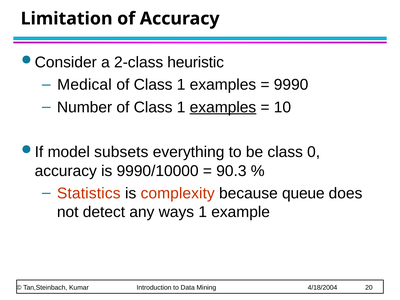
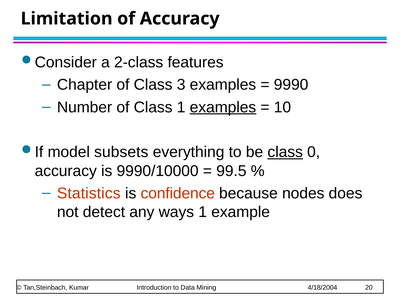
heuristic: heuristic -> features
Medical: Medical -> Chapter
1 at (181, 85): 1 -> 3
class at (285, 152) underline: none -> present
90.3: 90.3 -> 99.5
complexity: complexity -> confidence
queue: queue -> nodes
